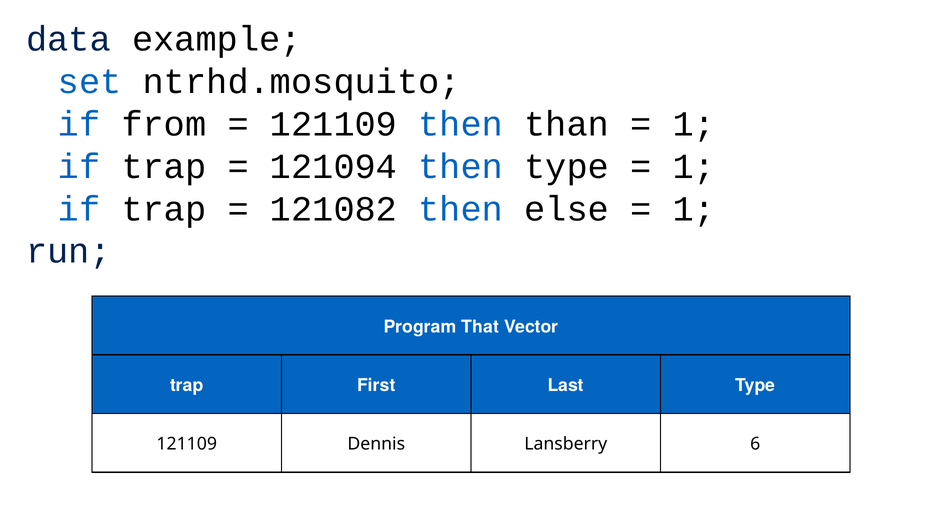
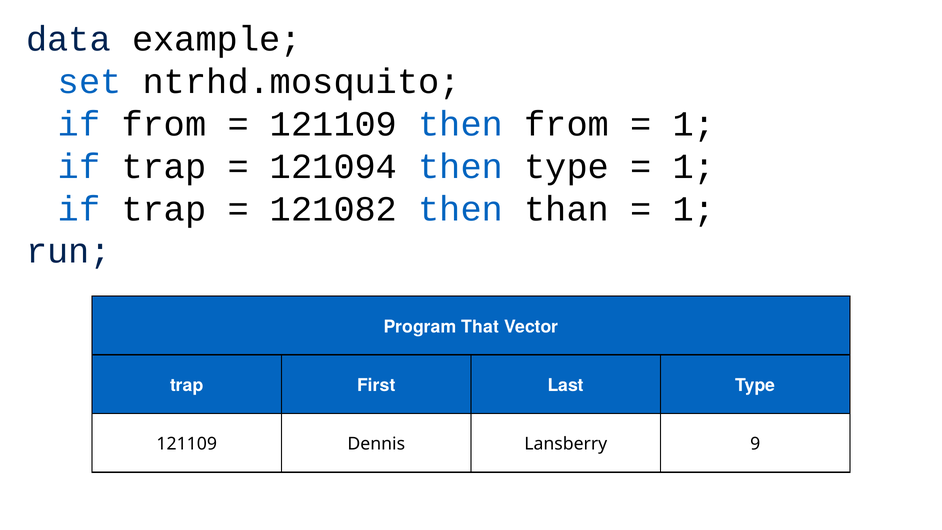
then than: than -> from
else: else -> than
6: 6 -> 9
